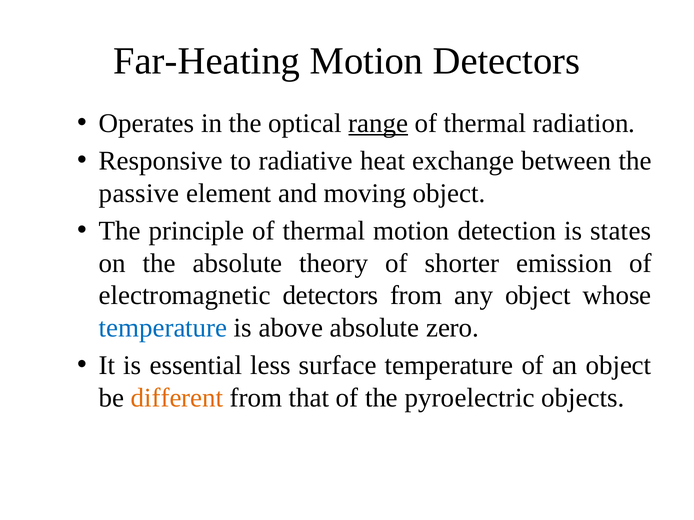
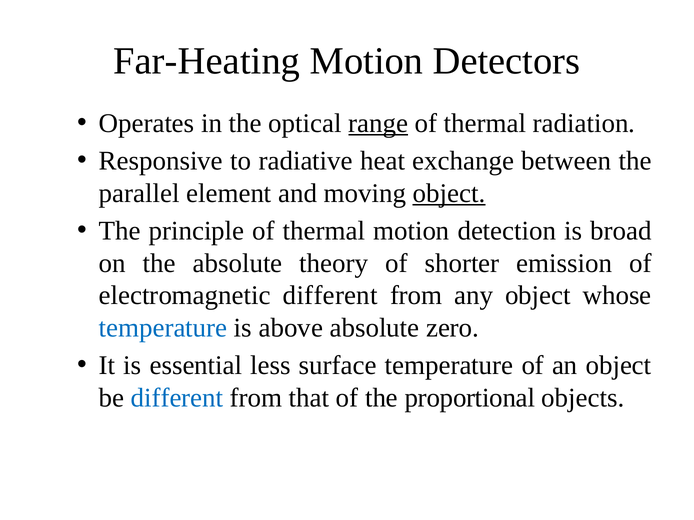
passive: passive -> parallel
object at (449, 193) underline: none -> present
states: states -> broad
electromagnetic detectors: detectors -> different
different at (177, 398) colour: orange -> blue
pyroelectric: pyroelectric -> proportional
